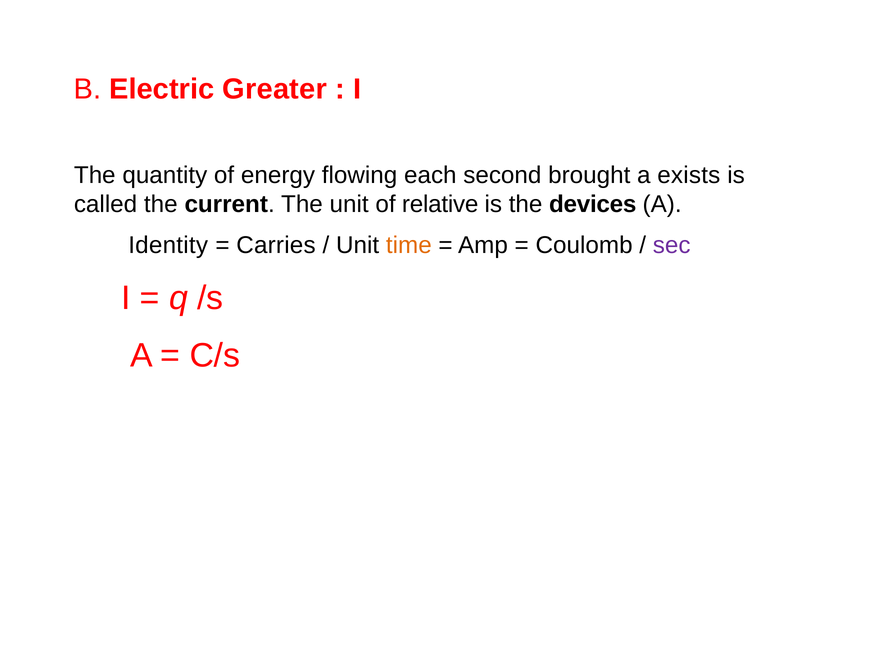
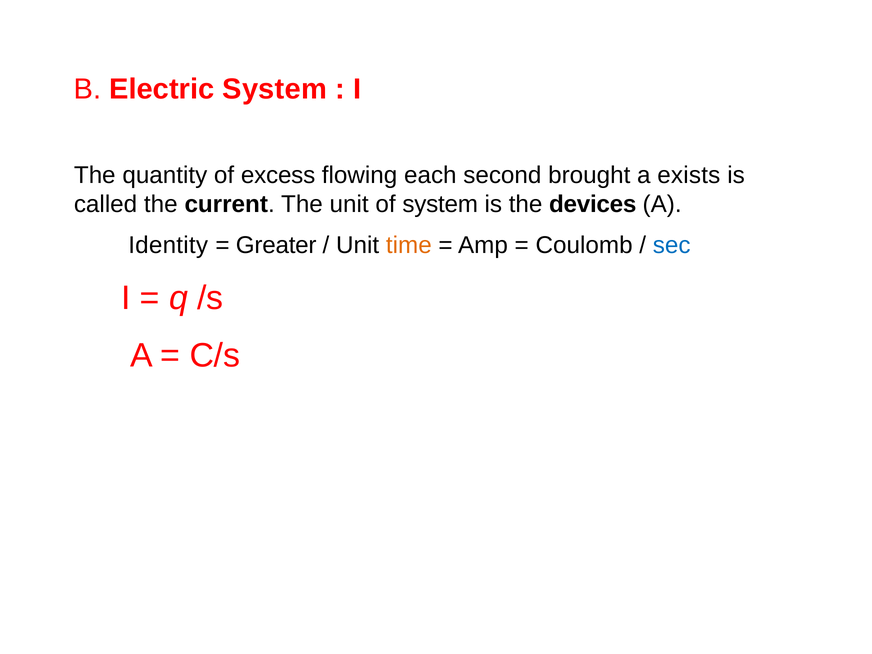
Electric Greater: Greater -> System
energy: energy -> excess
of relative: relative -> system
Carries: Carries -> Greater
sec colour: purple -> blue
